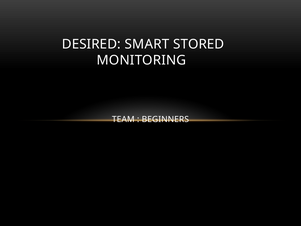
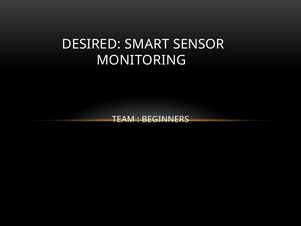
STORED: STORED -> SENSOR
